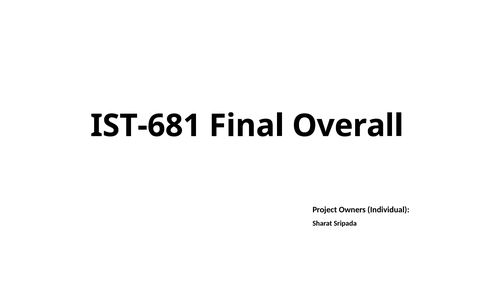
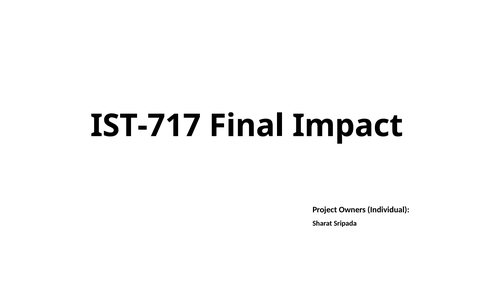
IST-681: IST-681 -> IST-717
Overall: Overall -> Impact
